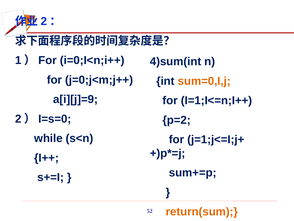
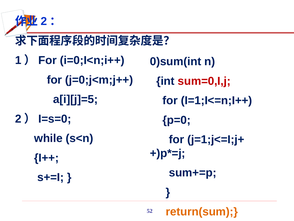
4)sum(int: 4)sum(int -> 0)sum(int
sum=0,I,j colour: orange -> red
a[i][j]=9: a[i][j]=9 -> a[i][j]=5
p=2: p=2 -> p=0
